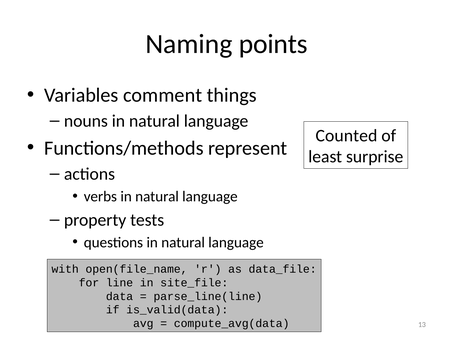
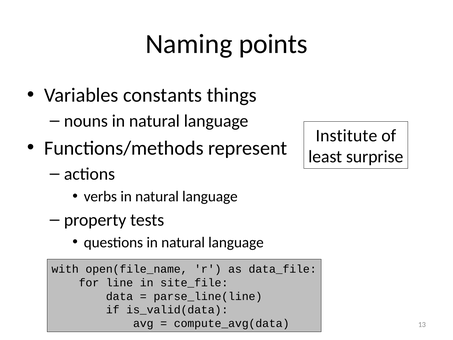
comment: comment -> constants
Counted: Counted -> Institute
